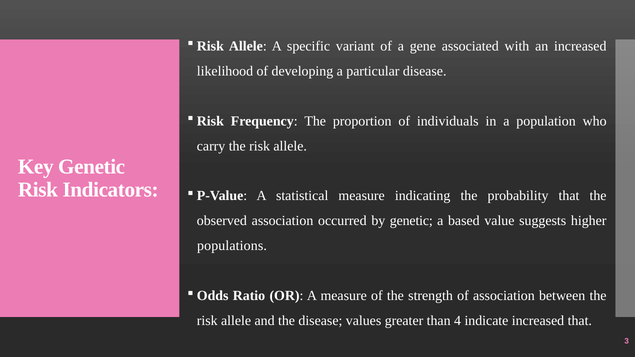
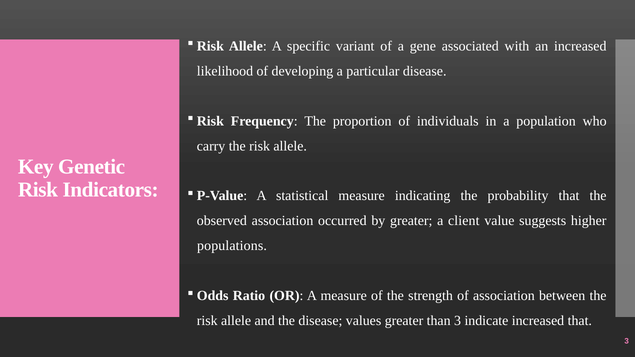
by genetic: genetic -> greater
based: based -> client
than 4: 4 -> 3
